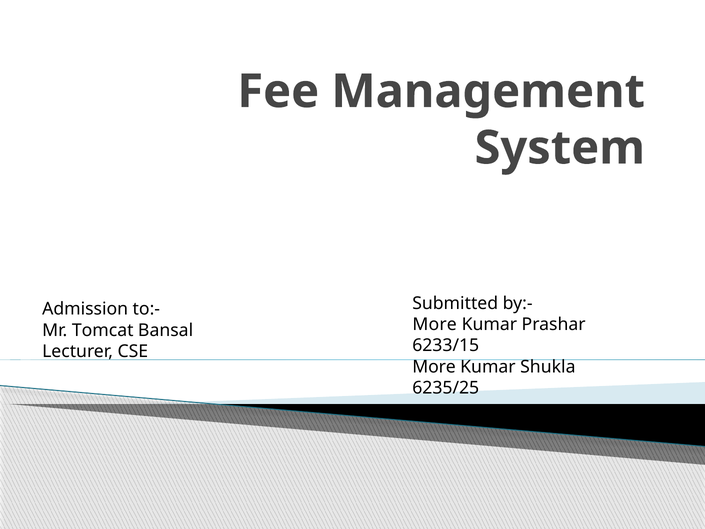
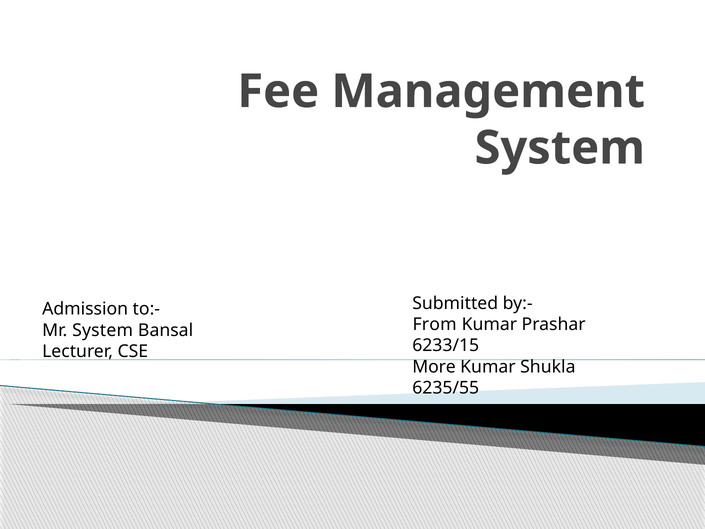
More at (435, 324): More -> From
Mr Tomcat: Tomcat -> System
6235/25: 6235/25 -> 6235/55
